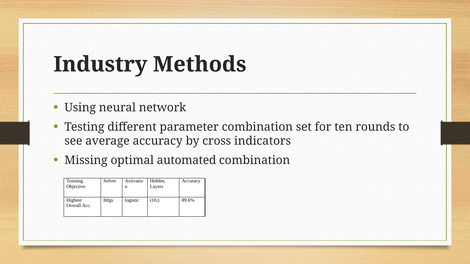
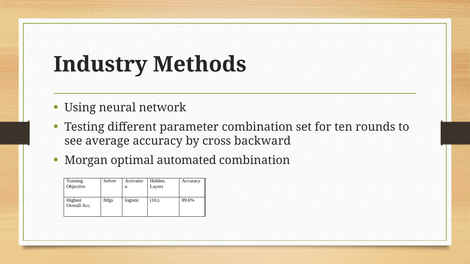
indicators: indicators -> backward
Missing: Missing -> Morgan
